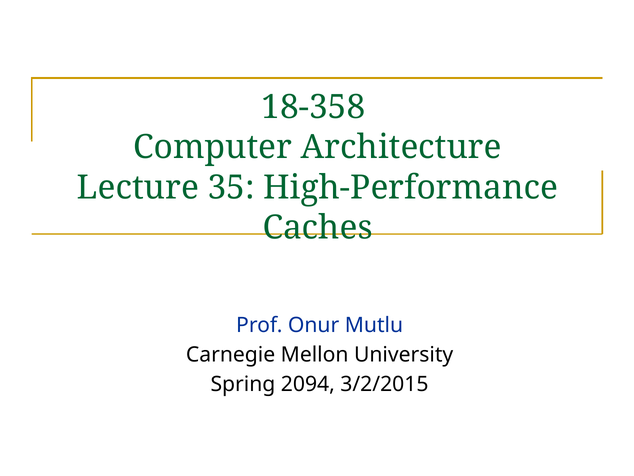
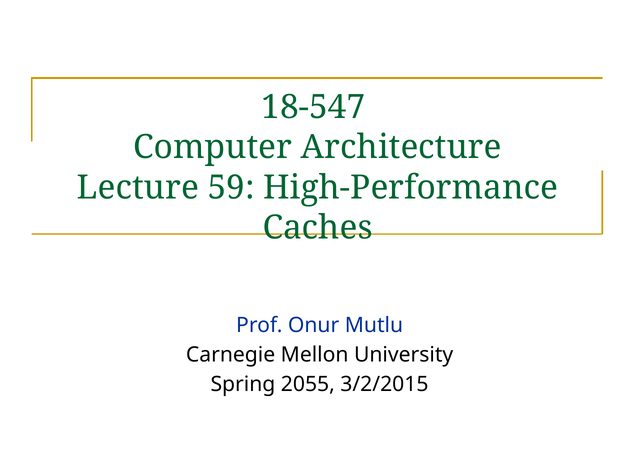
18-358: 18-358 -> 18-547
35: 35 -> 59
2094: 2094 -> 2055
